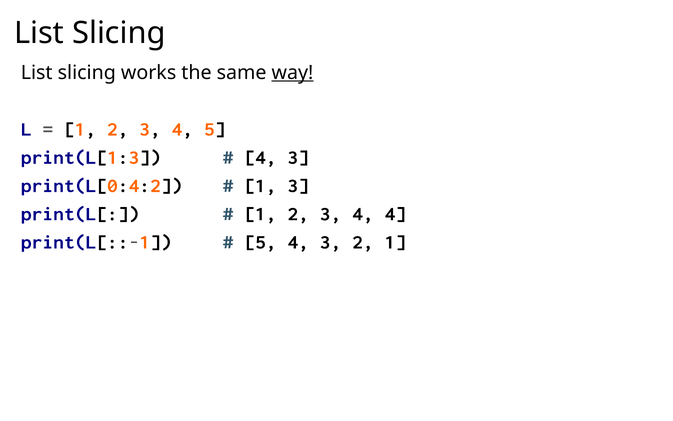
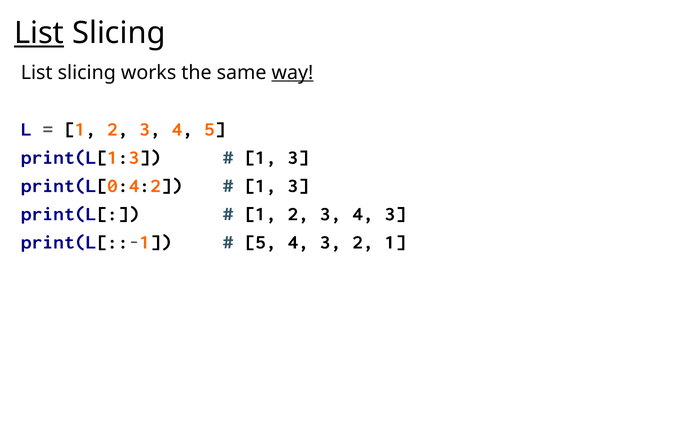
List at (39, 33) underline: none -> present
4 at (260, 157): 4 -> 1
3 4 4: 4 -> 3
